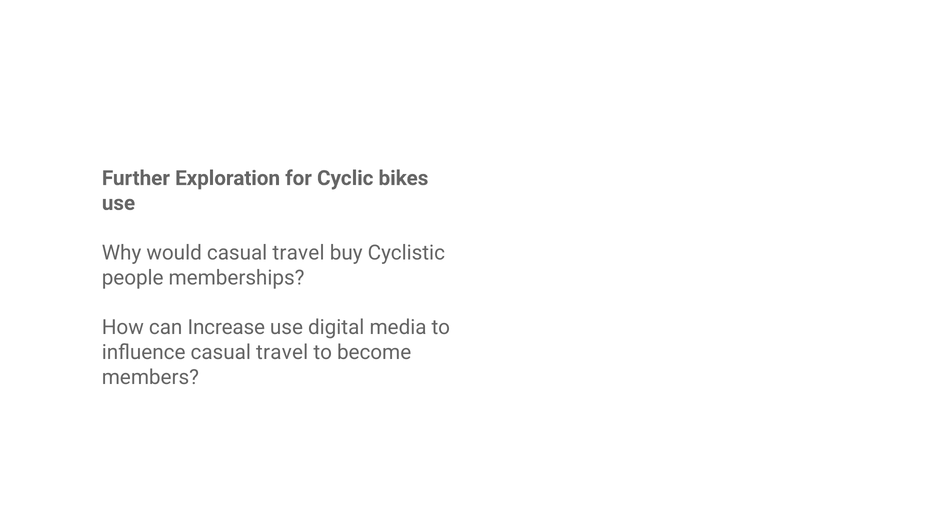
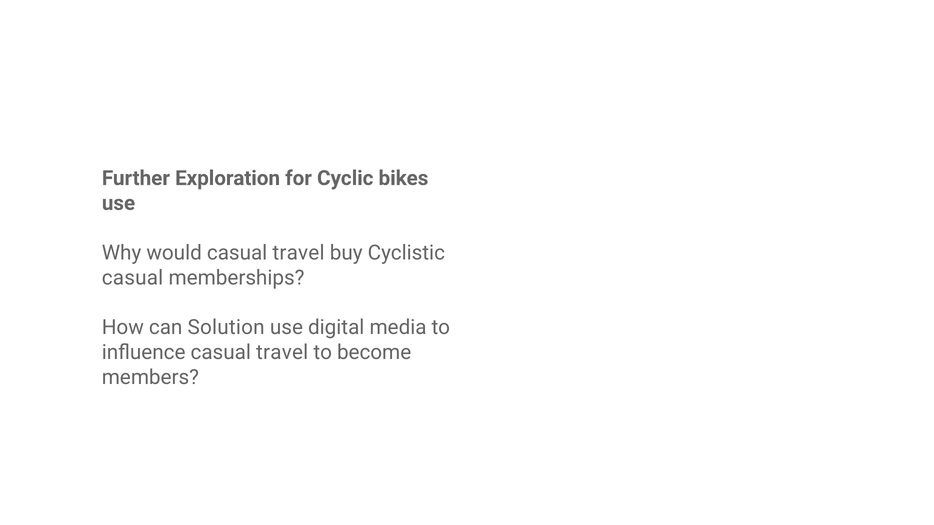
people at (133, 278): people -> casual
Increase: Increase -> Solution
